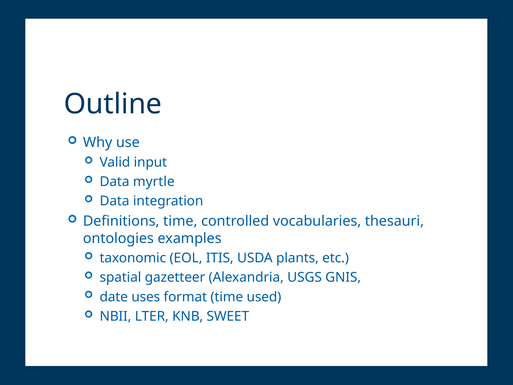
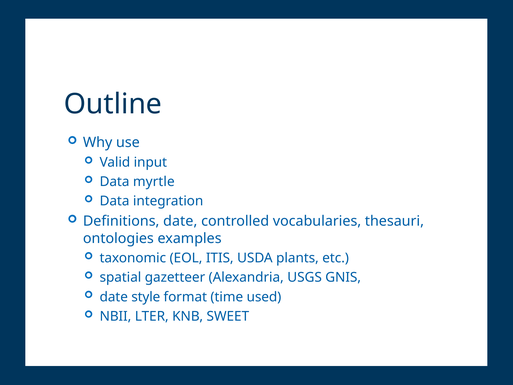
Definitions time: time -> date
uses: uses -> style
